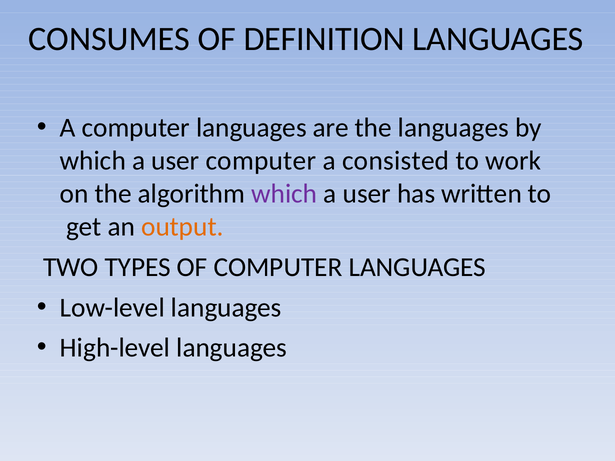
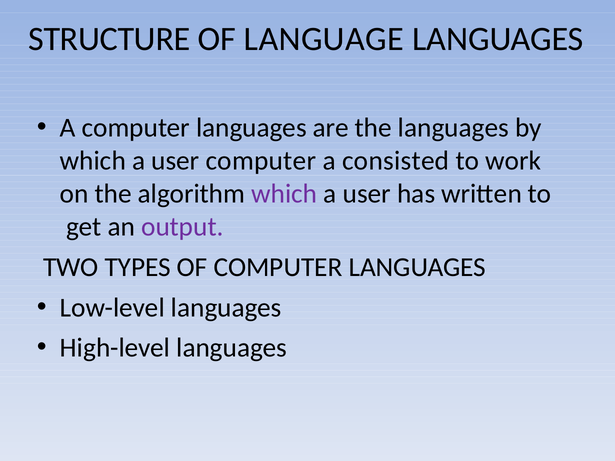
CONSUMES: CONSUMES -> STRUCTURE
DEFINITION: DEFINITION -> LANGUAGE
output colour: orange -> purple
